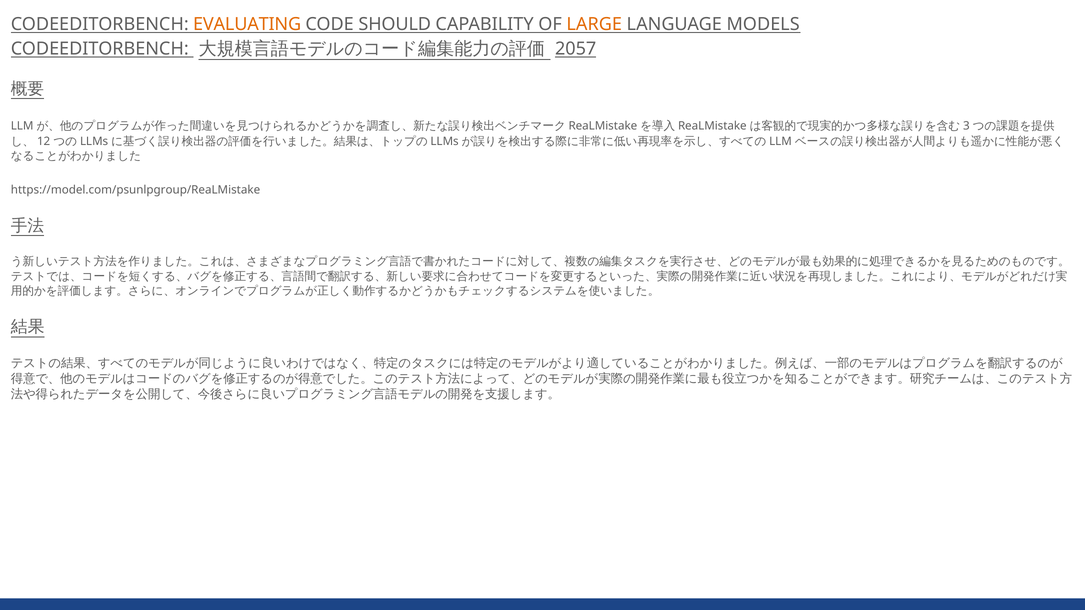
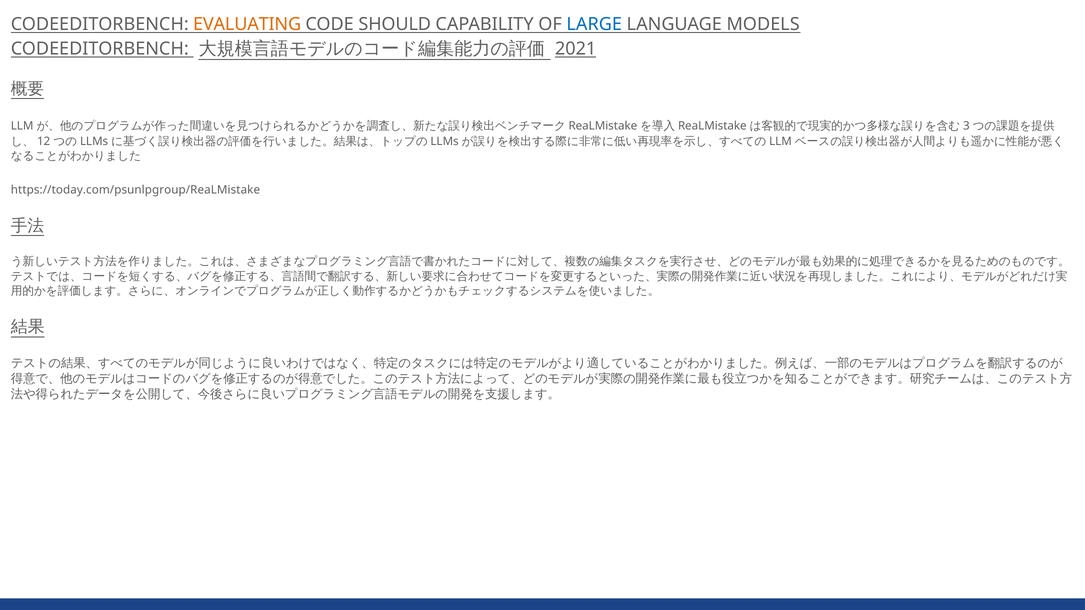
LARGE colour: orange -> blue
2057: 2057 -> 2021
https://model.com/psunlpgroup/ReaLMistake: https://model.com/psunlpgroup/ReaLMistake -> https://today.com/psunlpgroup/ReaLMistake
